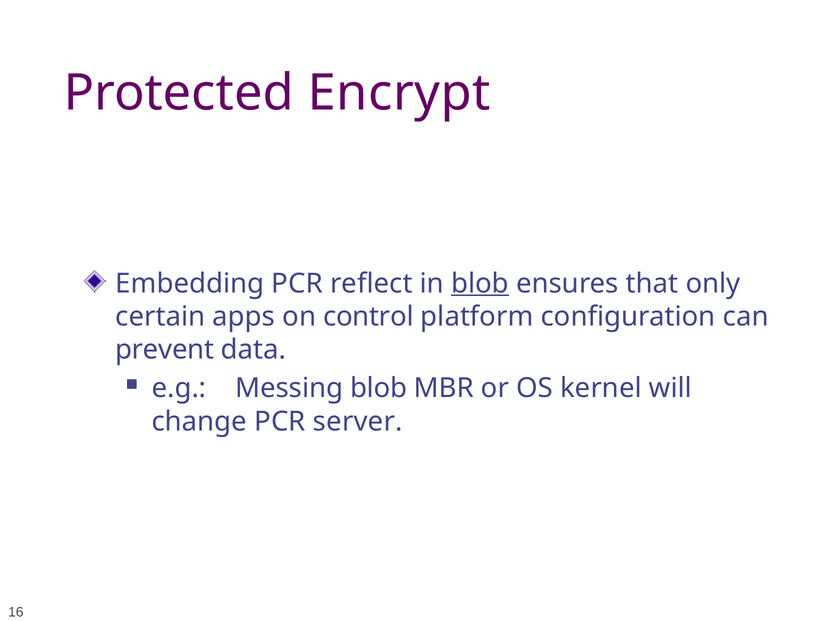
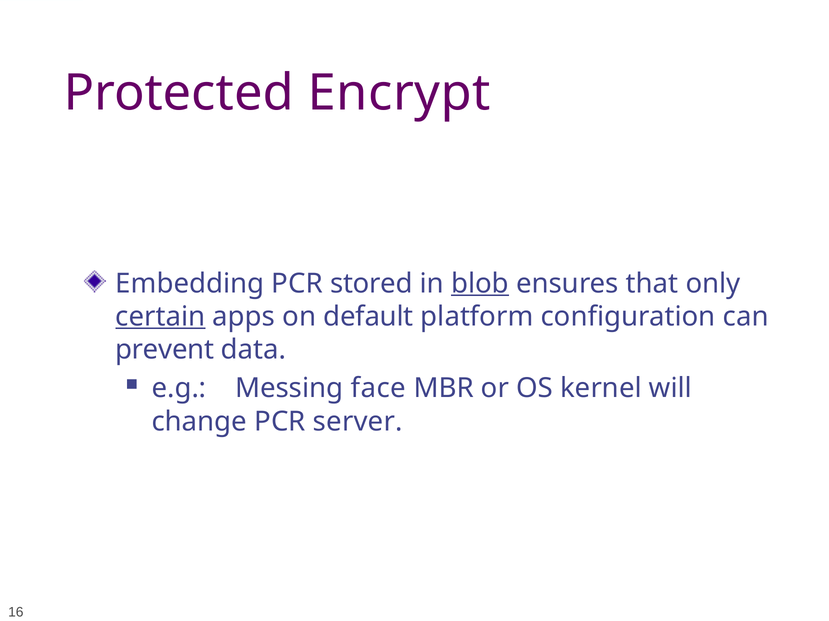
reflect: reflect -> stored
certain underline: none -> present
control: control -> default
Messing blob: blob -> face
